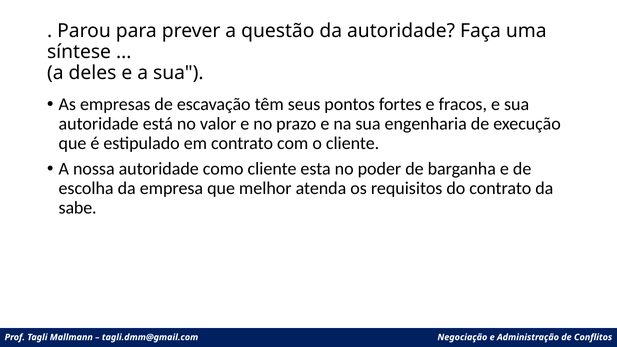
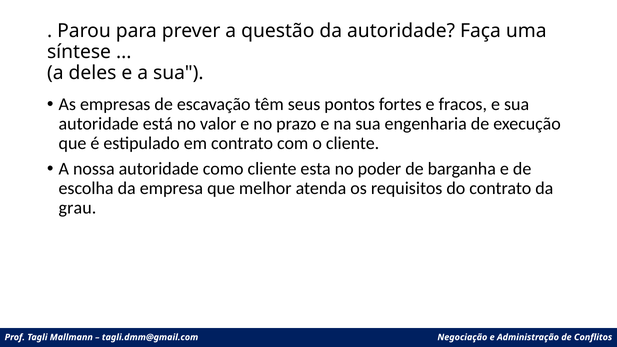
sabe: sabe -> grau
